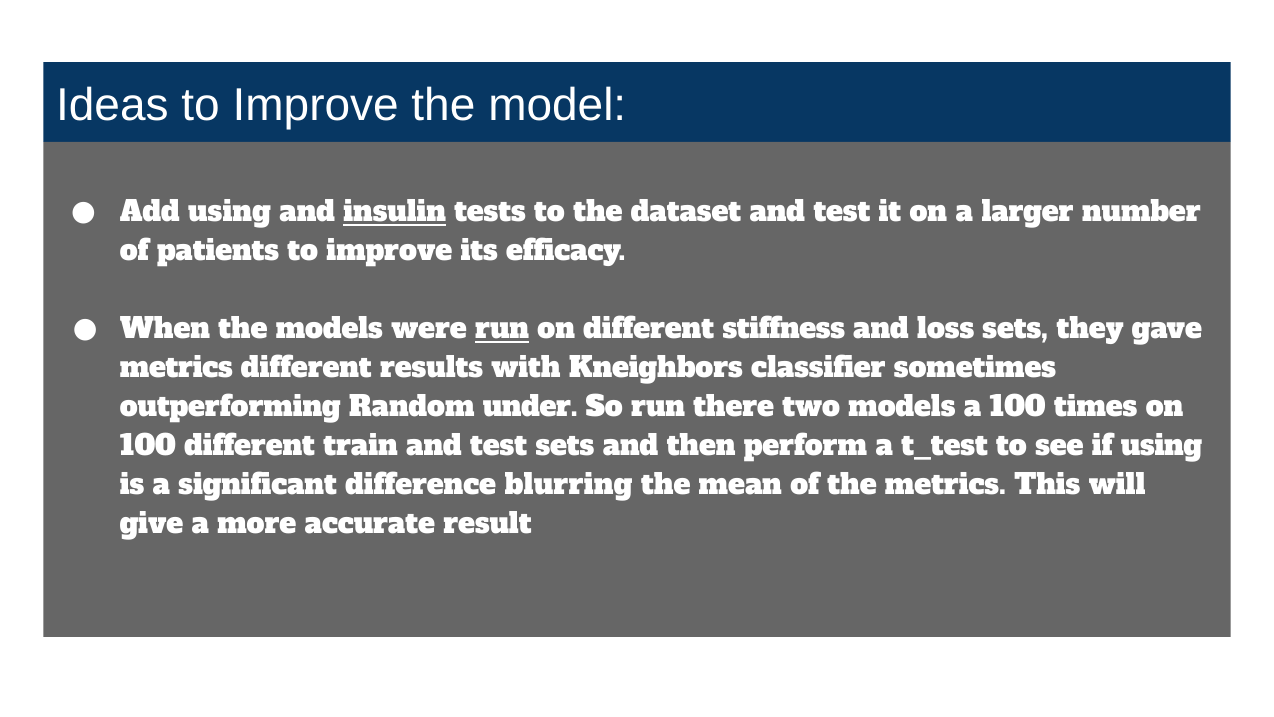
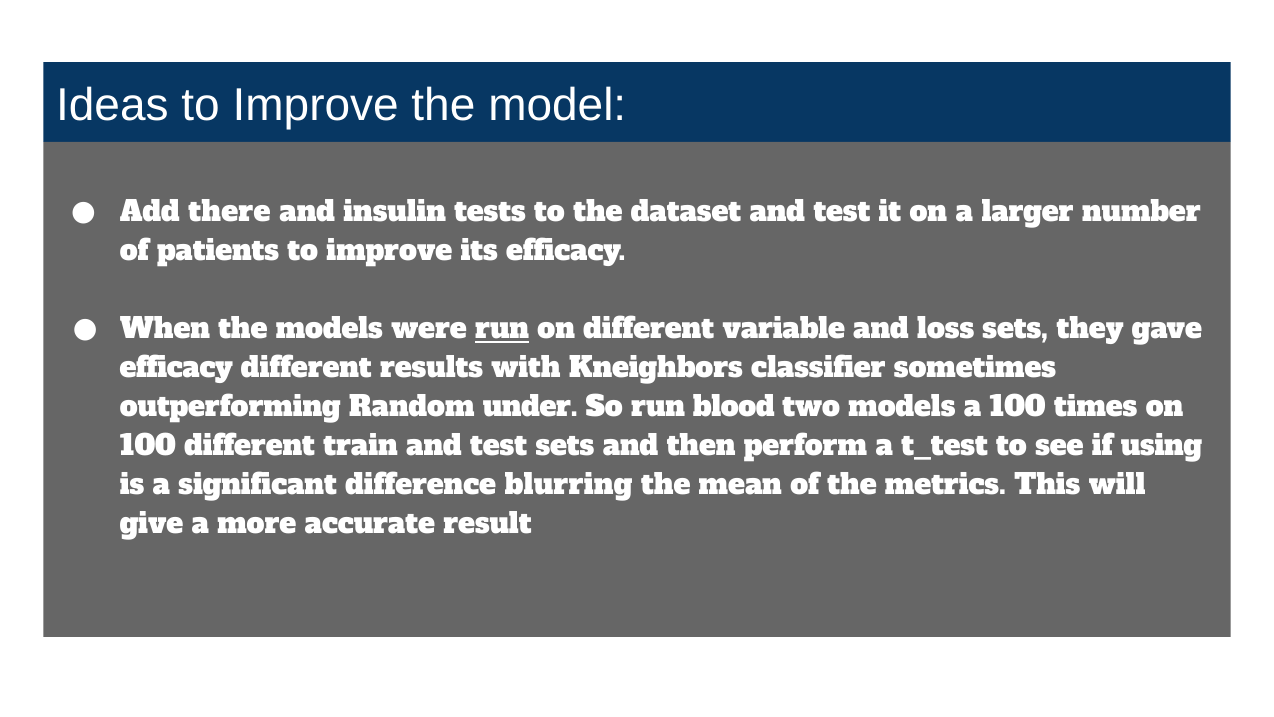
Add using: using -> there
insulin underline: present -> none
stiffness: stiffness -> variable
metrics at (176, 368): metrics -> efficacy
there: there -> blood
